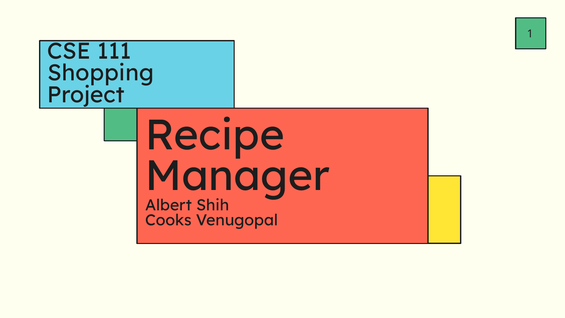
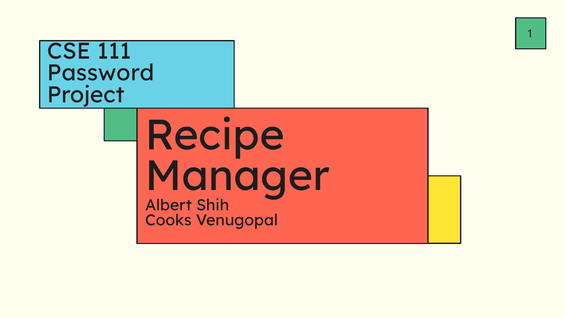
Shopping: Shopping -> Password
